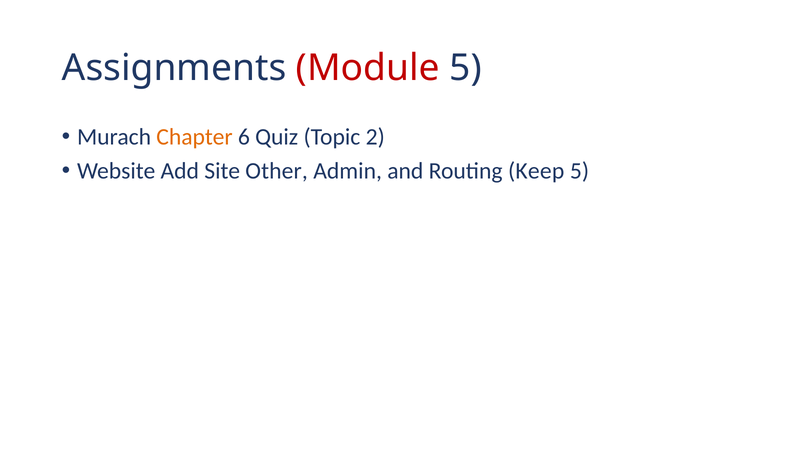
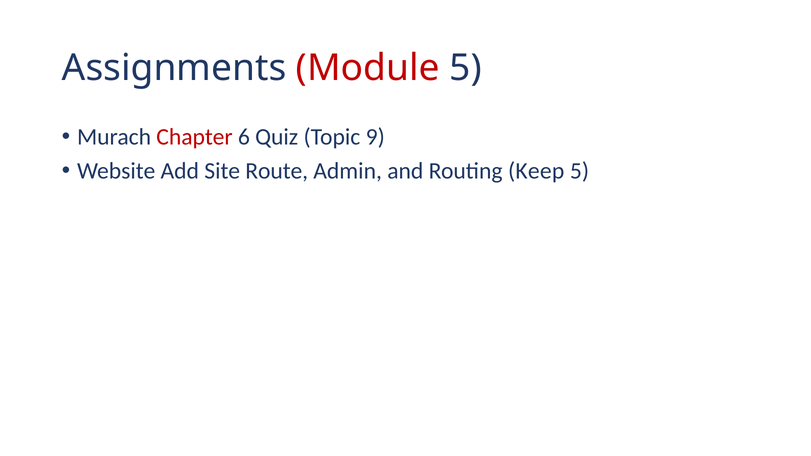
Chapter colour: orange -> red
2: 2 -> 9
Other: Other -> Route
